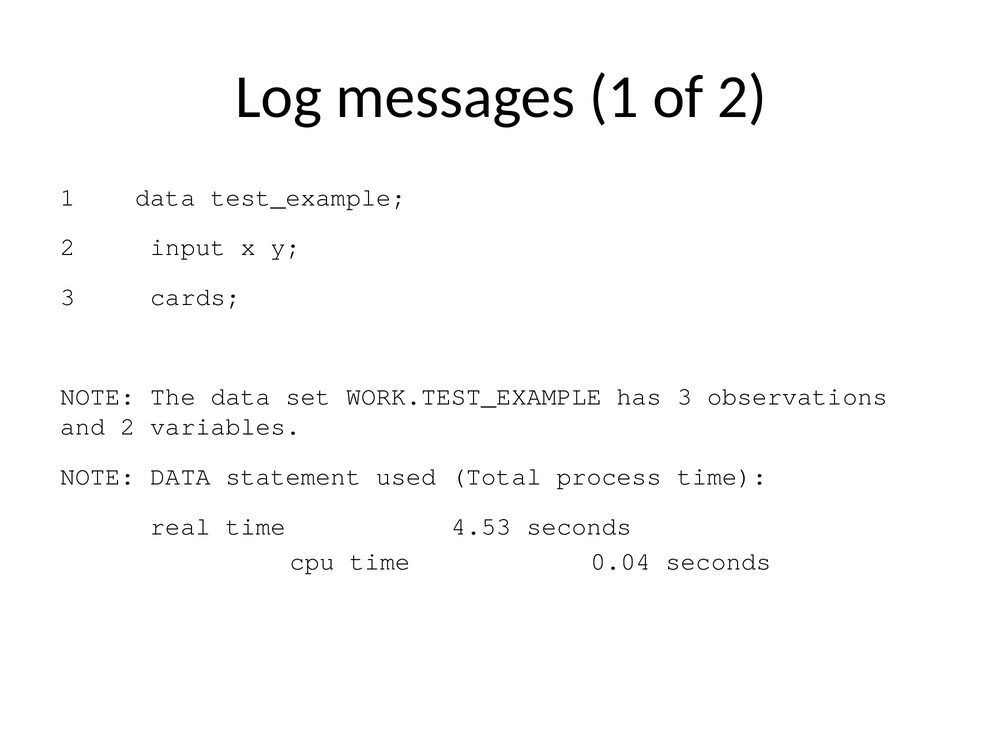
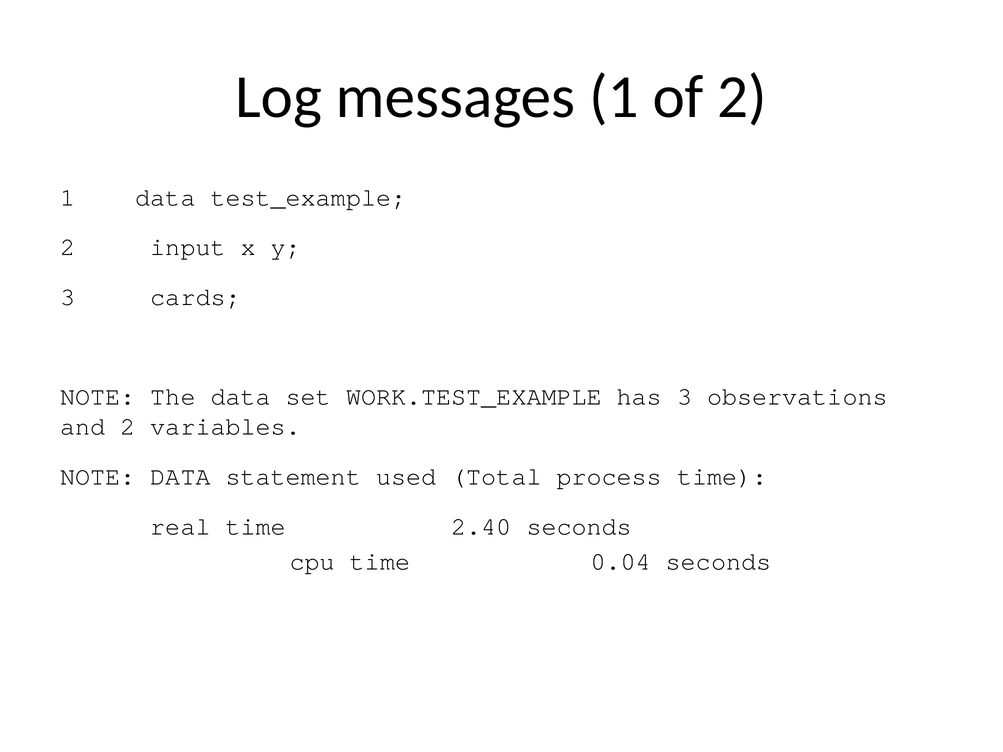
4.53: 4.53 -> 2.40
